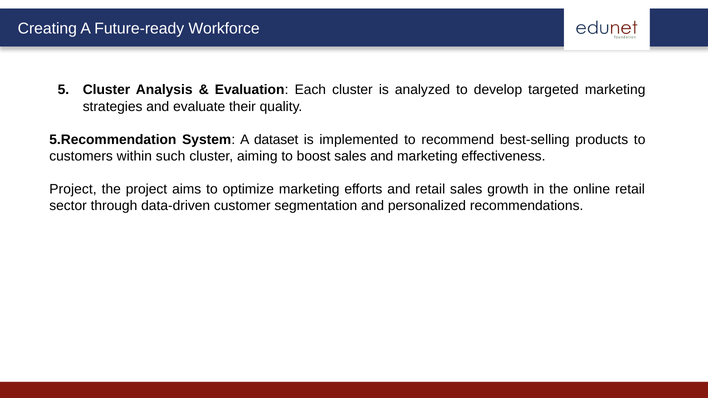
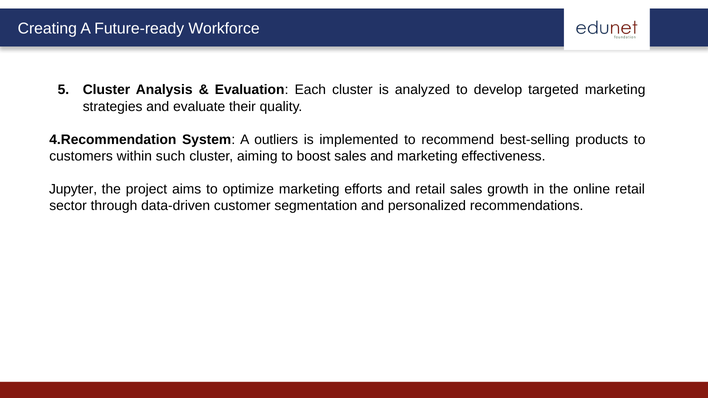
5.Recommendation: 5.Recommendation -> 4.Recommendation
dataset: dataset -> outliers
Project at (73, 189): Project -> Jupyter
